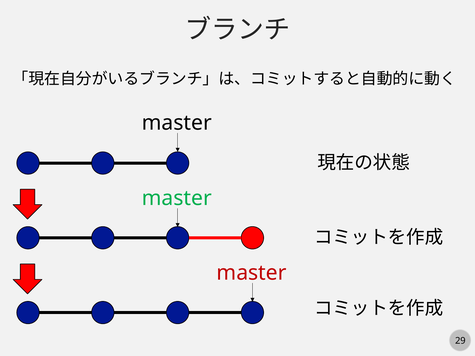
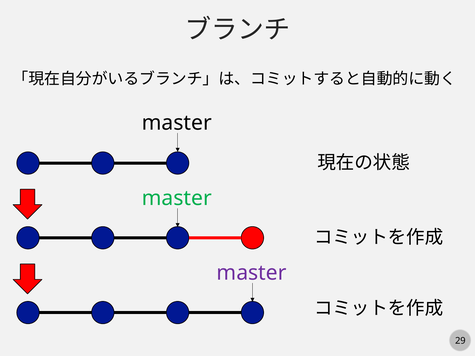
master at (252, 273) colour: red -> purple
